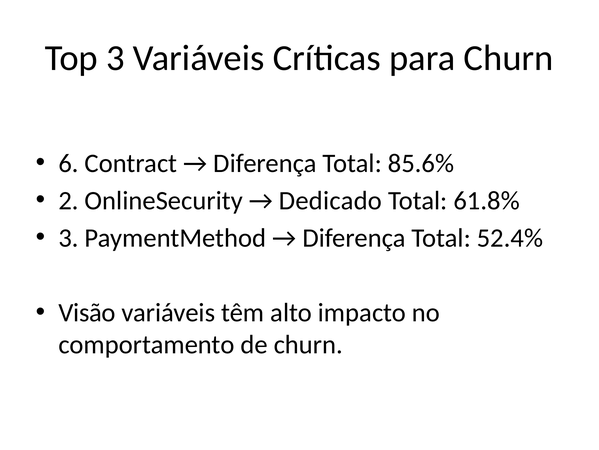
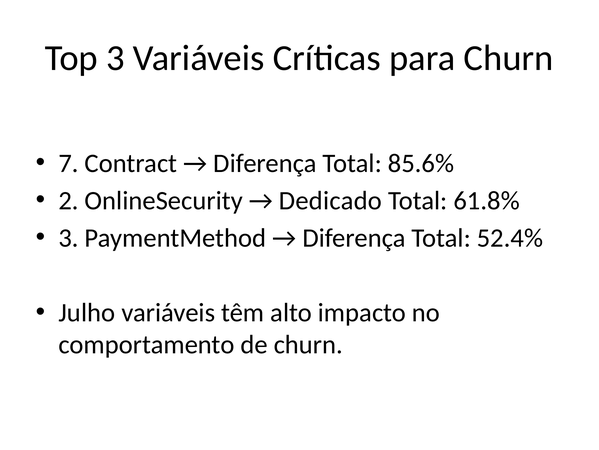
6: 6 -> 7
Visão: Visão -> Julho
